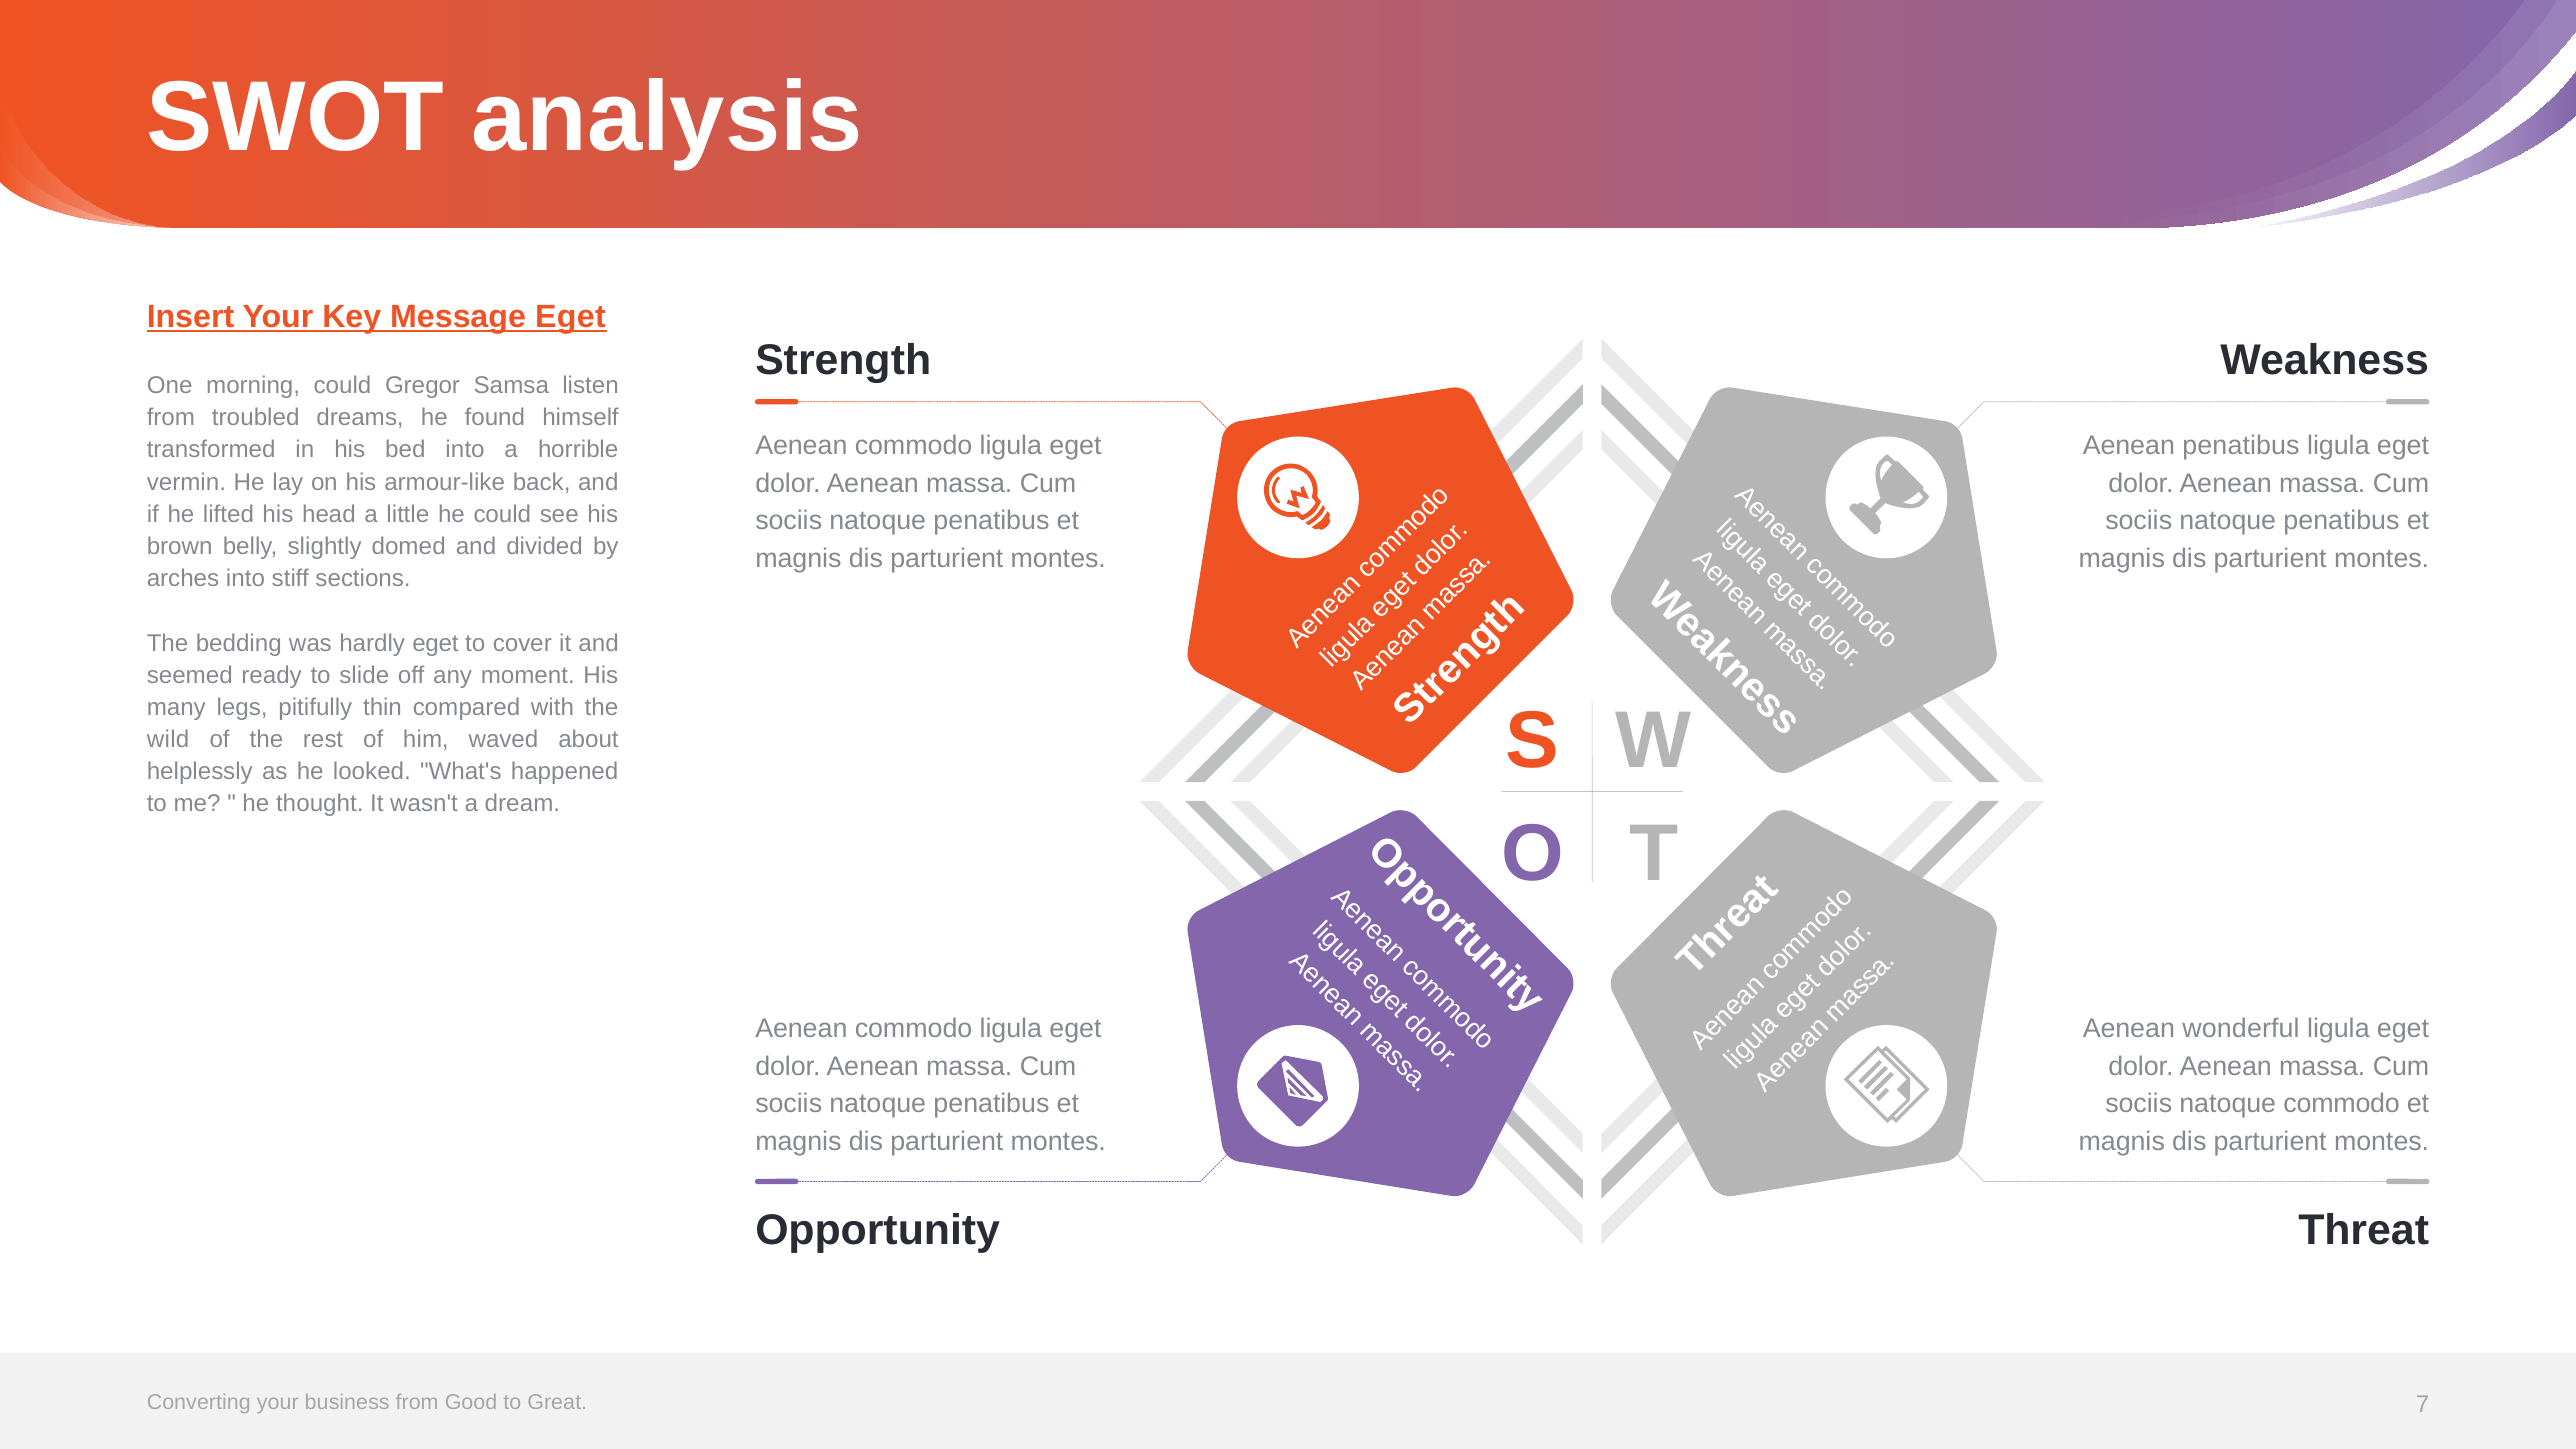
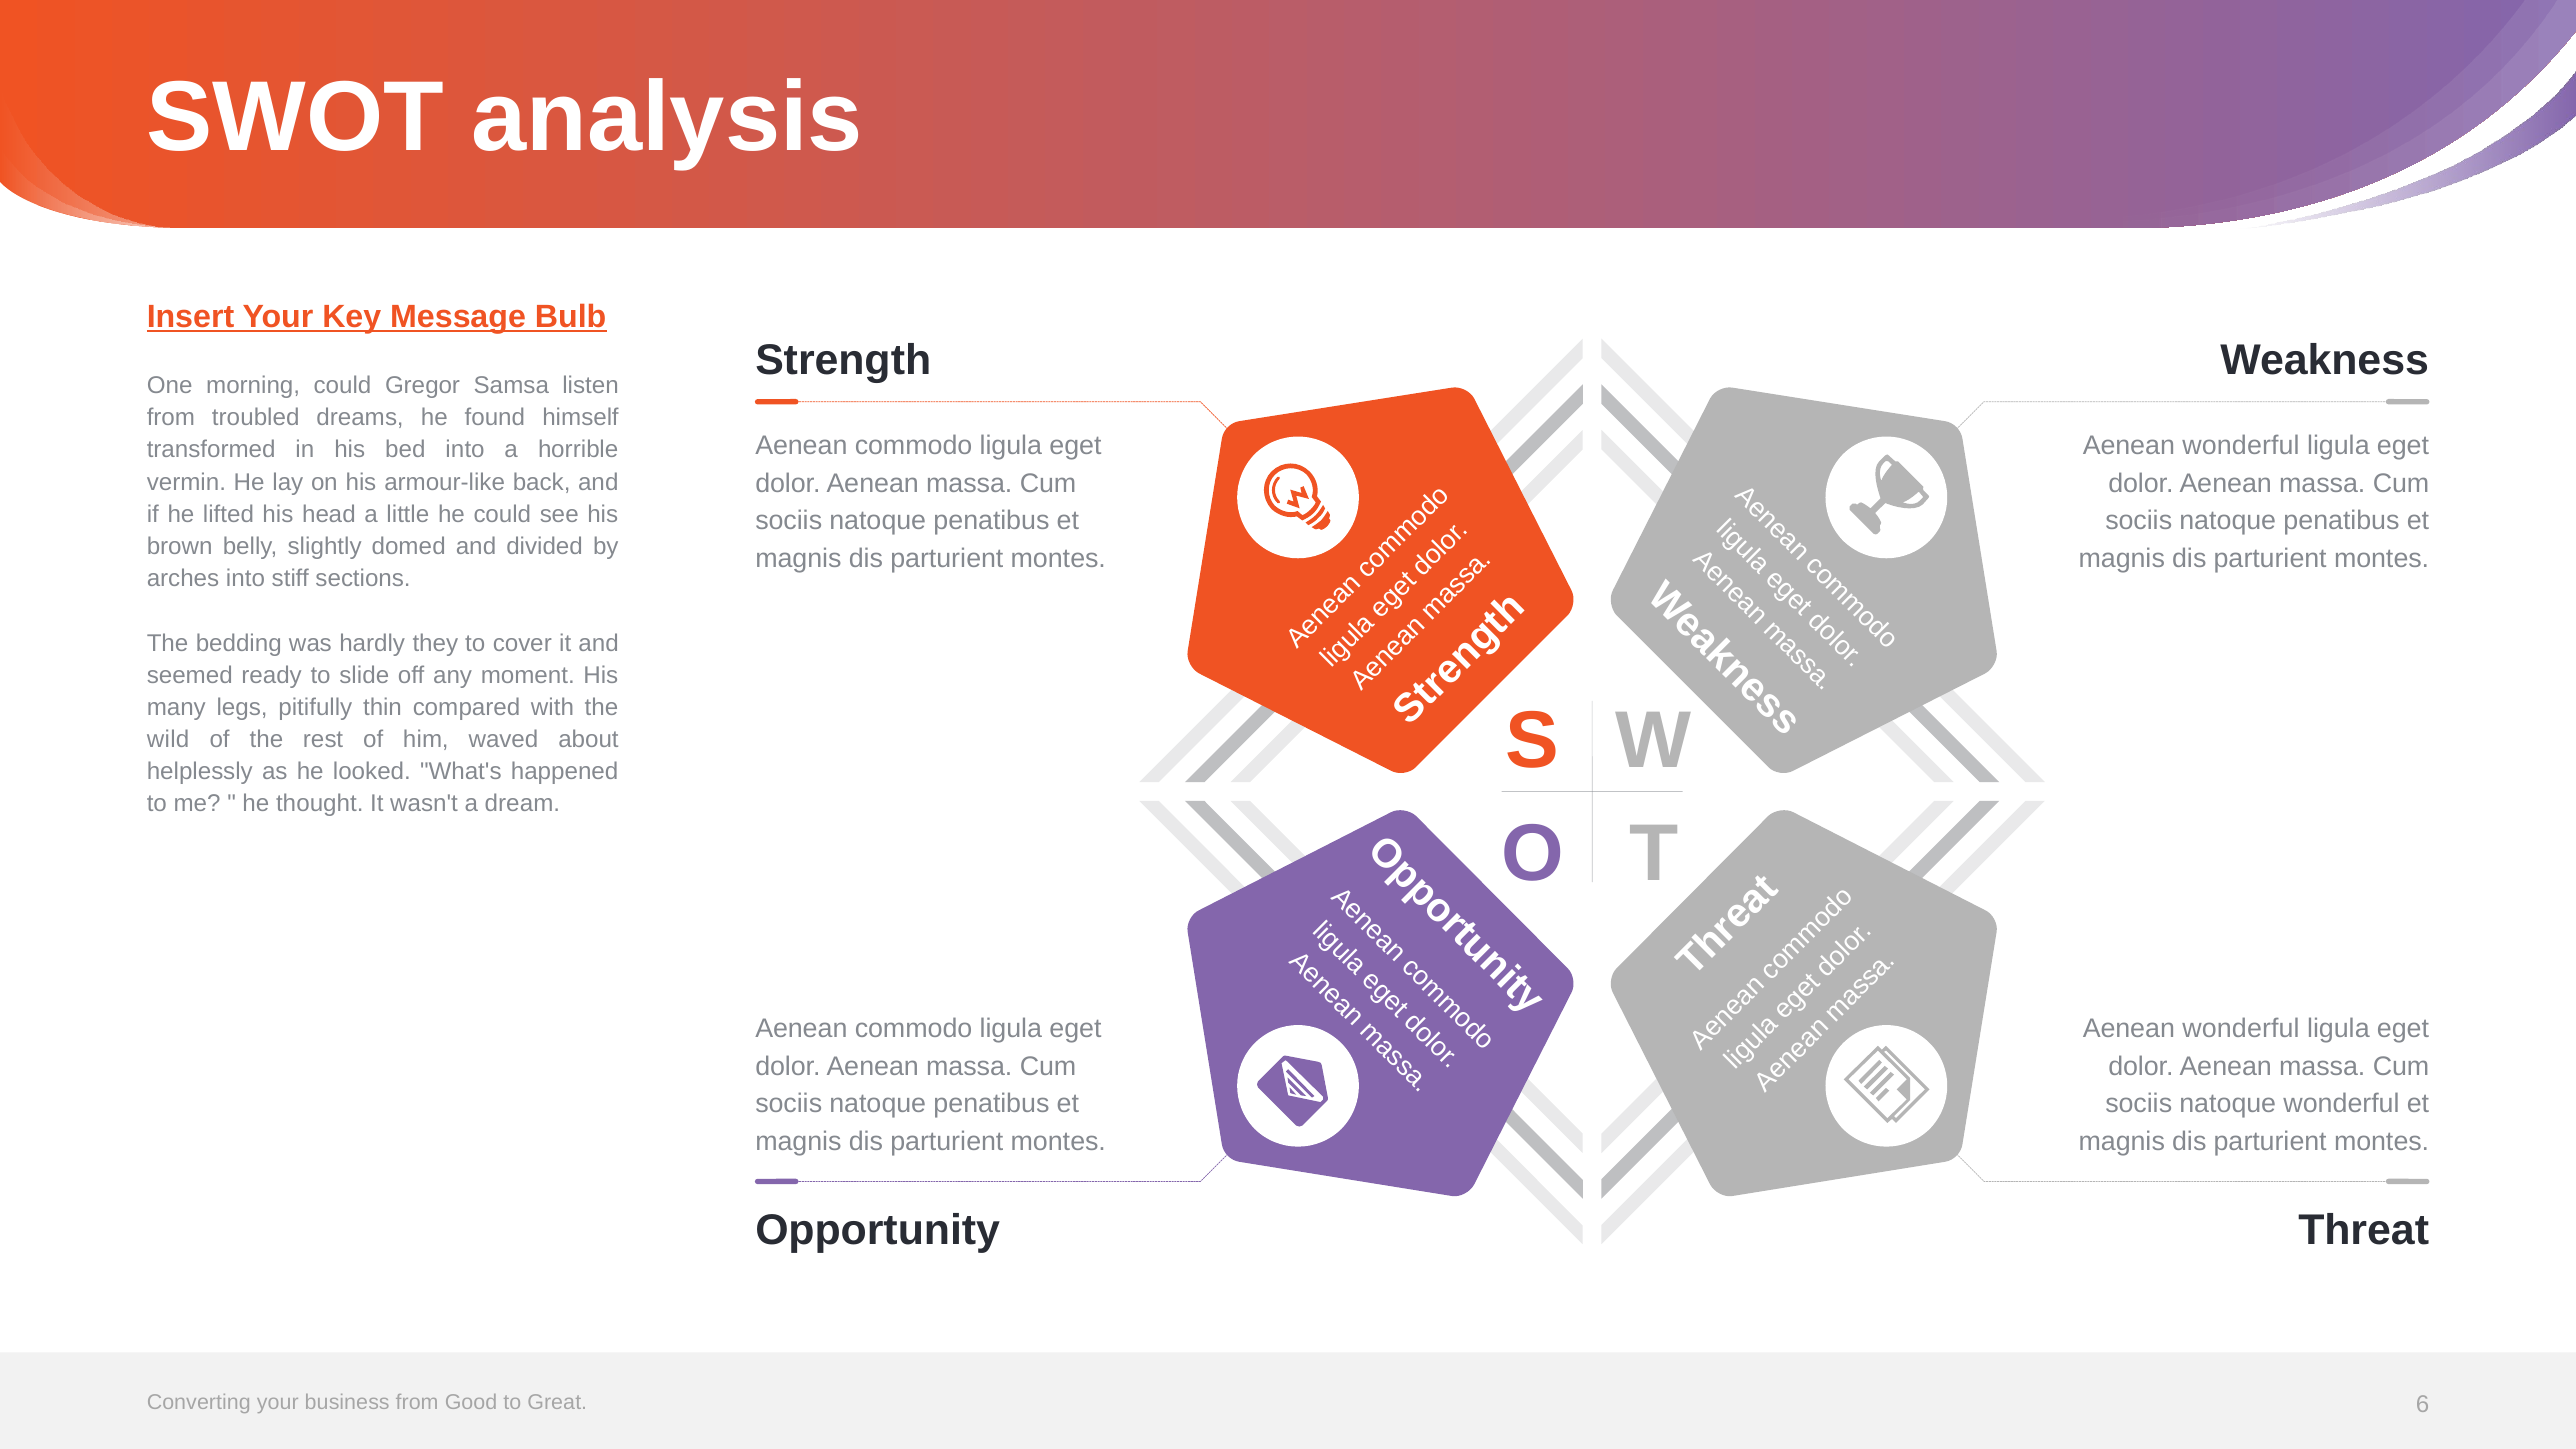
Message Eget: Eget -> Bulb
penatibus at (2241, 446): penatibus -> wonderful
hardly eget: eget -> they
natoque commodo: commodo -> wonderful
7: 7 -> 6
